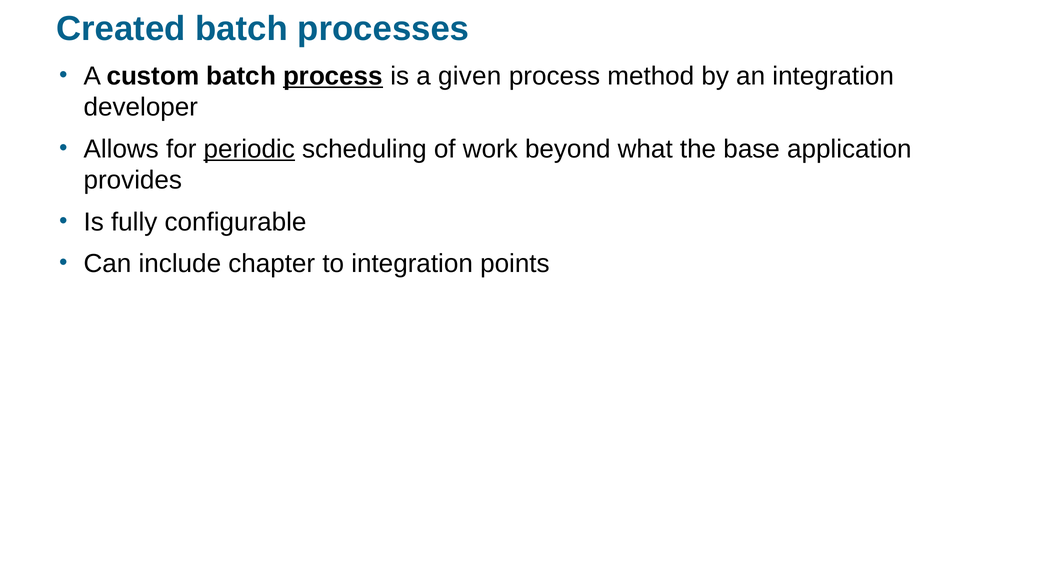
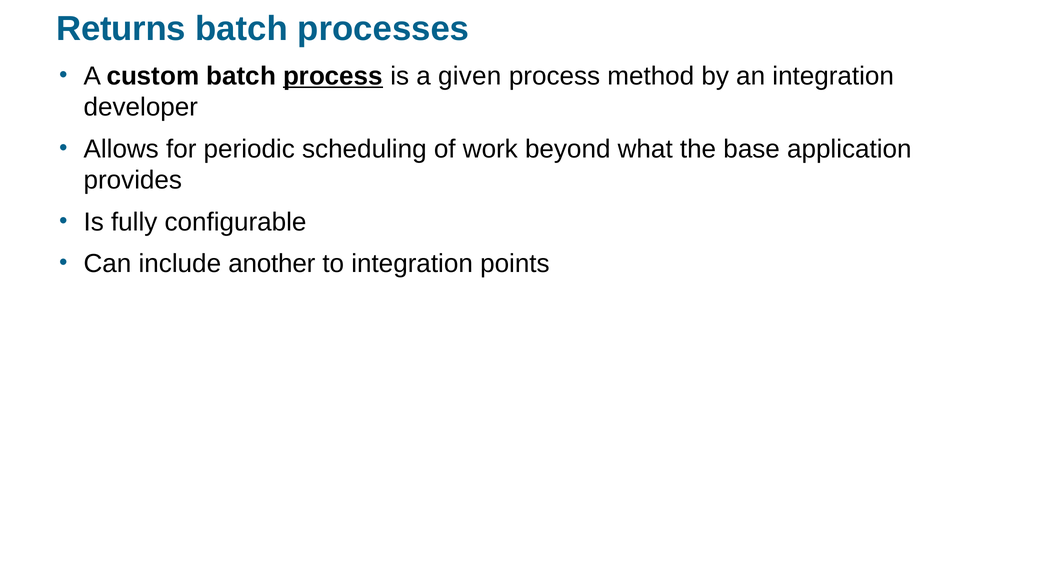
Created: Created -> Returns
periodic underline: present -> none
chapter: chapter -> another
